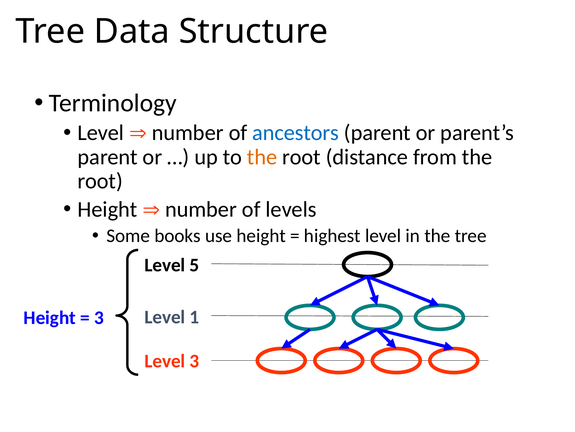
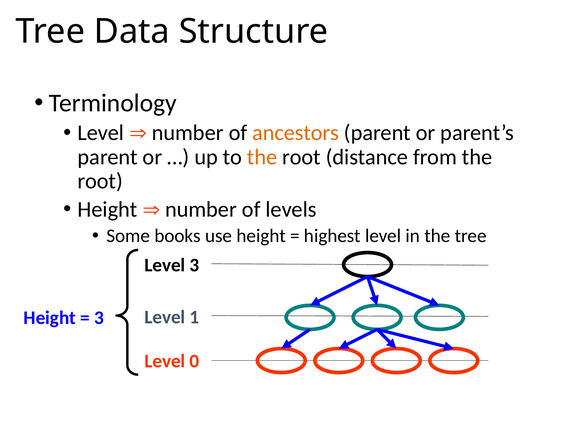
ancestors colour: blue -> orange
Level 5: 5 -> 3
Level 3: 3 -> 0
